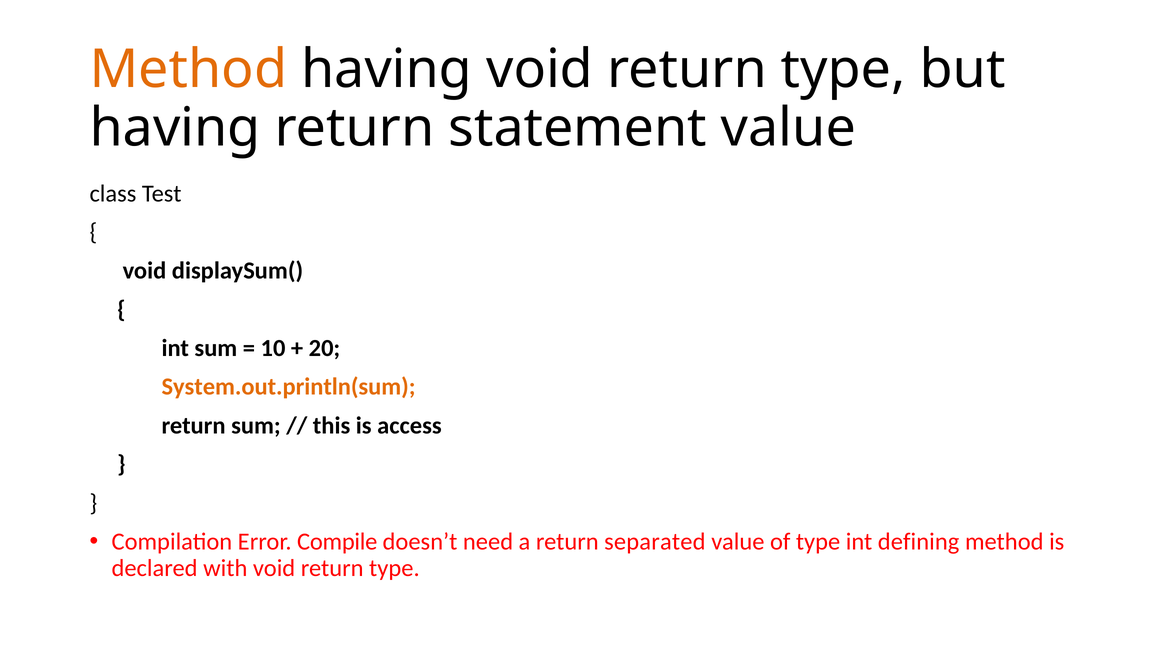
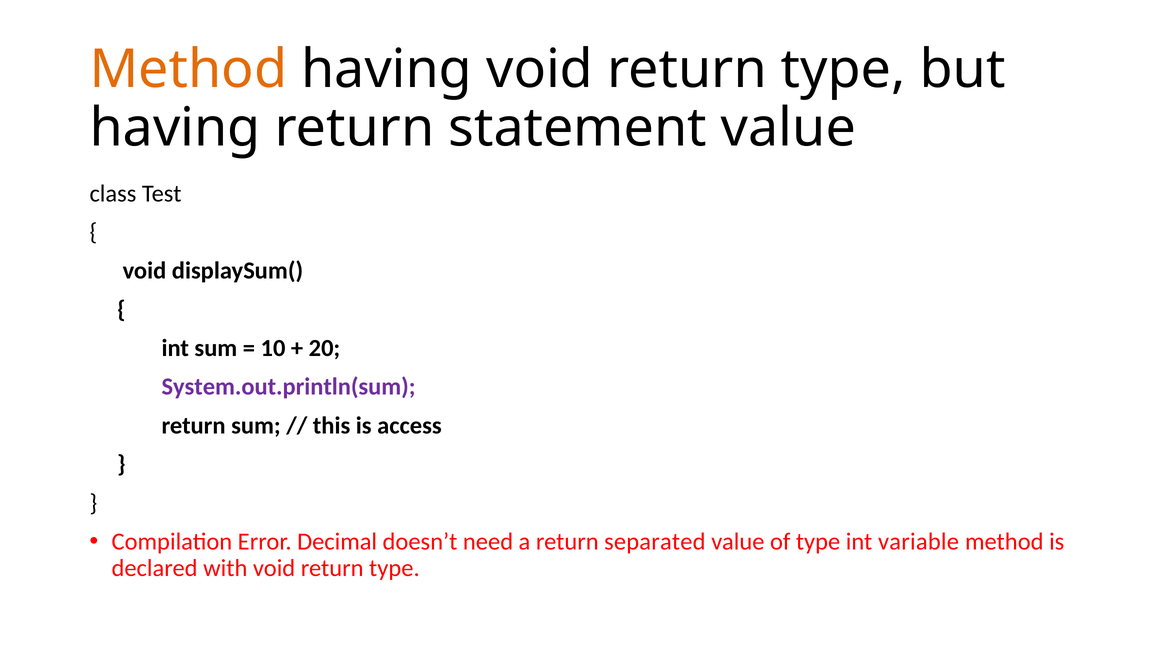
System.out.println(sum colour: orange -> purple
Compile: Compile -> Decimal
defining: defining -> variable
